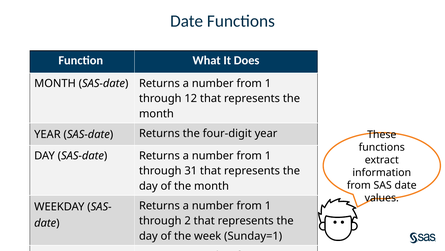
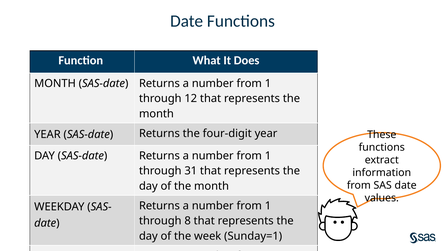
2: 2 -> 8
